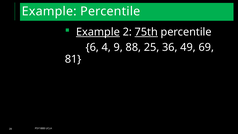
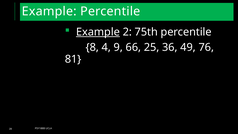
75th underline: present -> none
6: 6 -> 8
88: 88 -> 66
69: 69 -> 76
